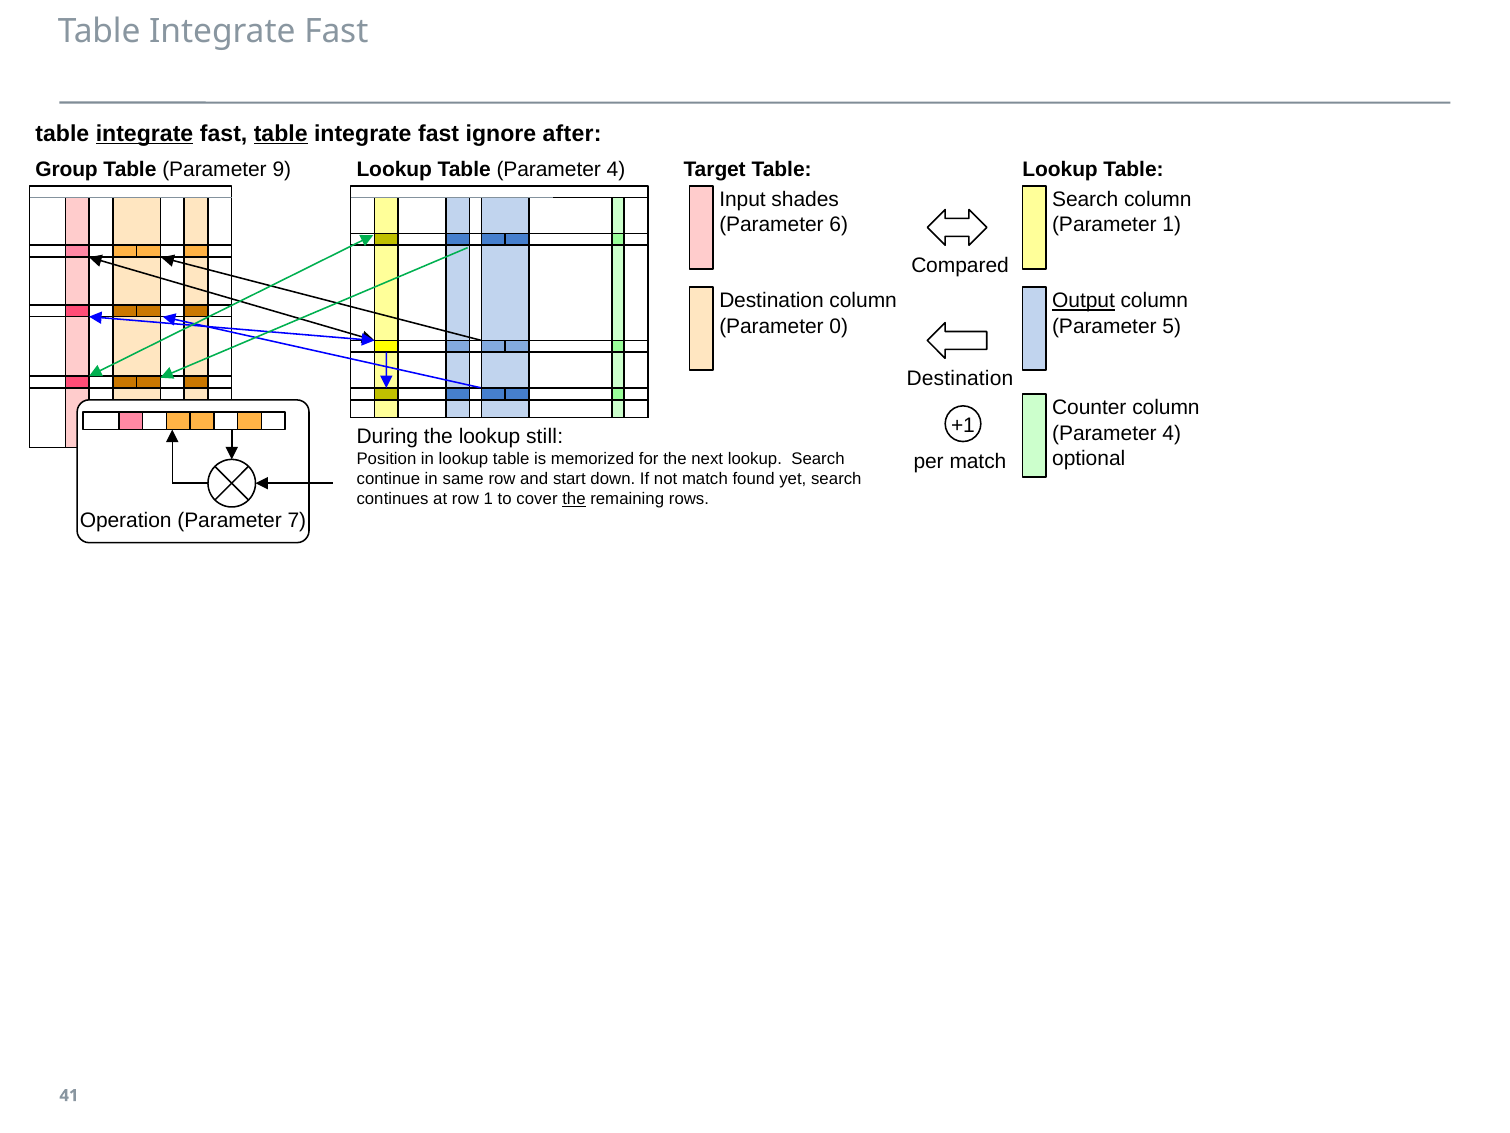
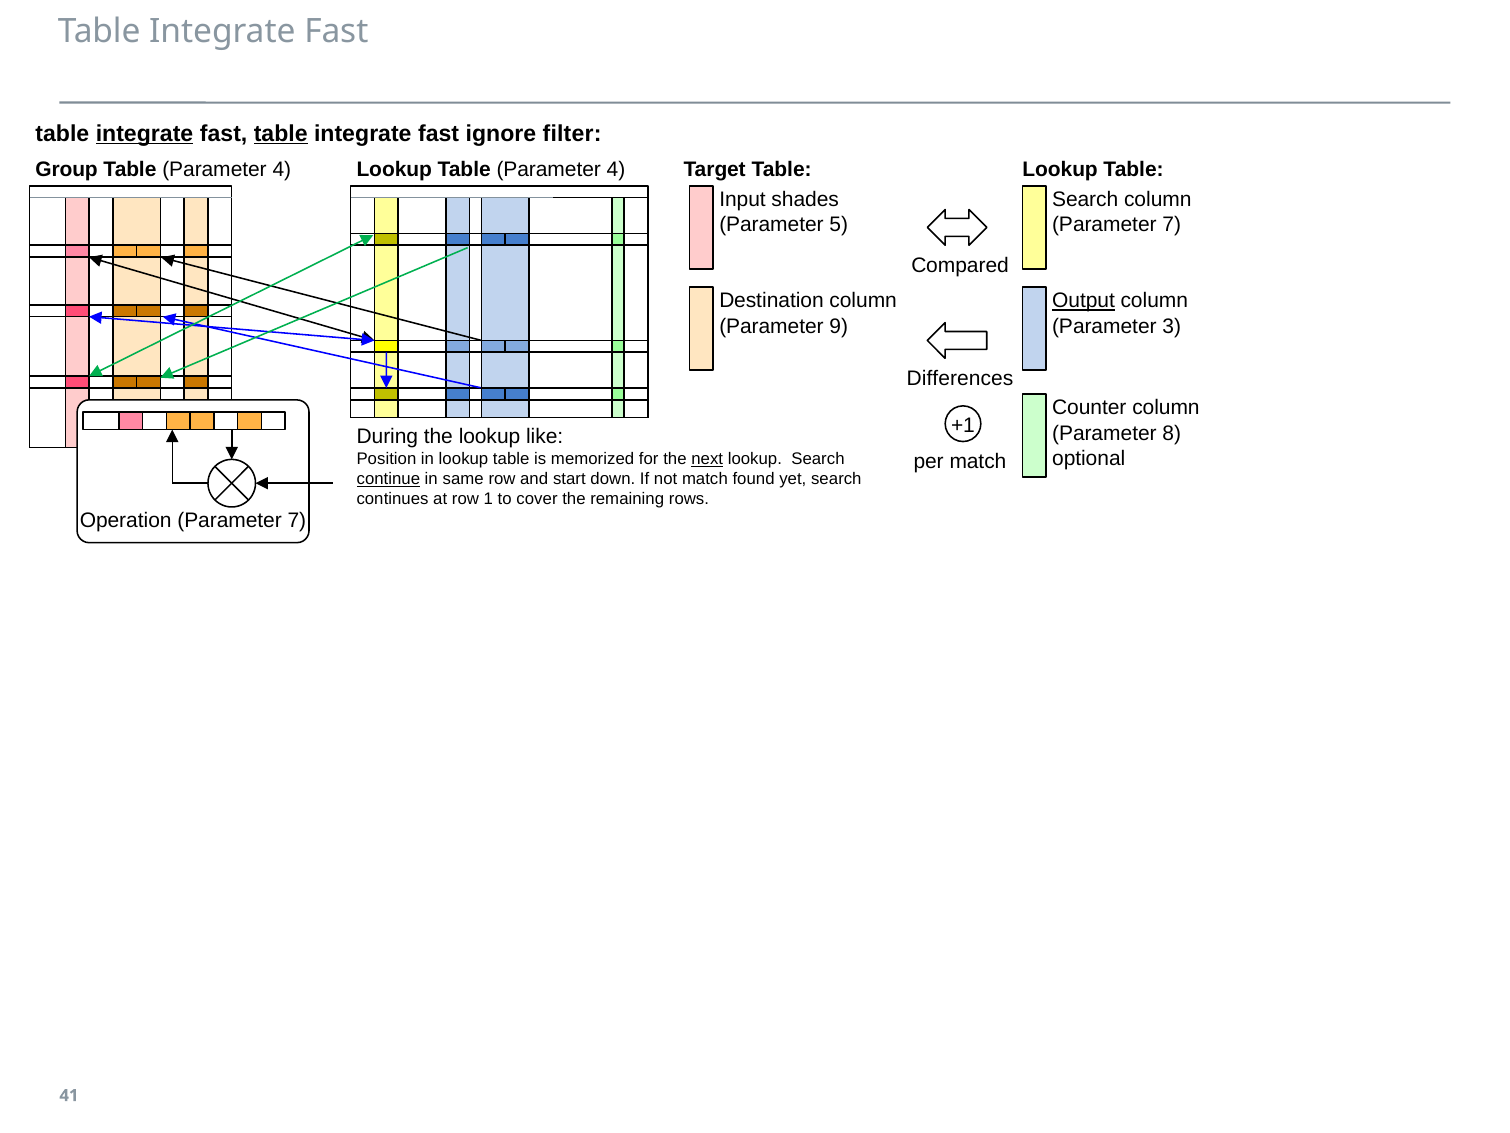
after: after -> filter
9 at (282, 169): 9 -> 4
6: 6 -> 5
1 at (1172, 225): 1 -> 7
0: 0 -> 9
5: 5 -> 3
Destination at (960, 378): Destination -> Differences
4 at (1172, 433): 4 -> 8
still: still -> like
next underline: none -> present
continue underline: none -> present
the at (574, 499) underline: present -> none
